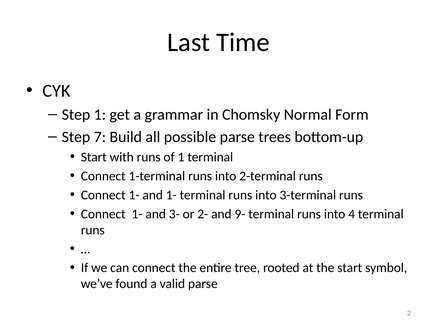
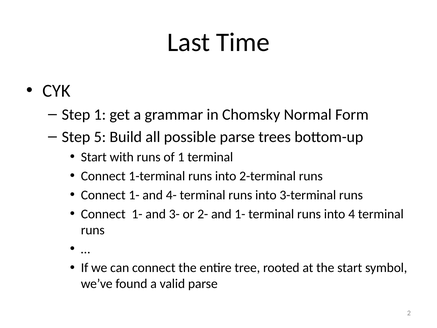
7: 7 -> 5
and 1-: 1- -> 4-
and 9-: 9- -> 1-
